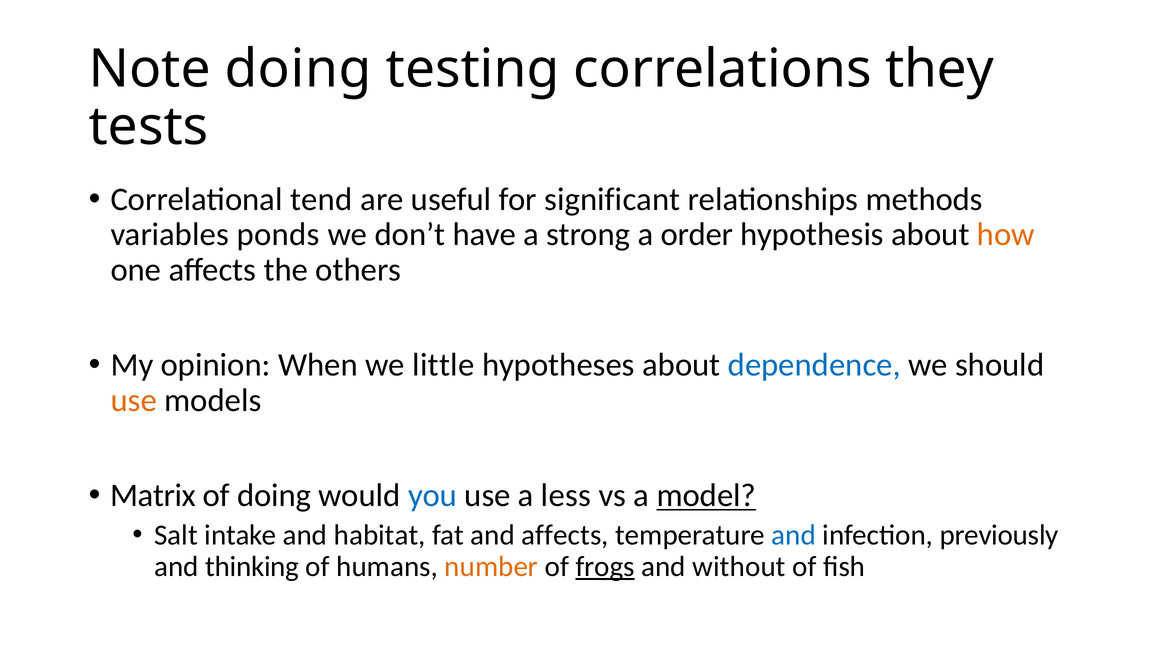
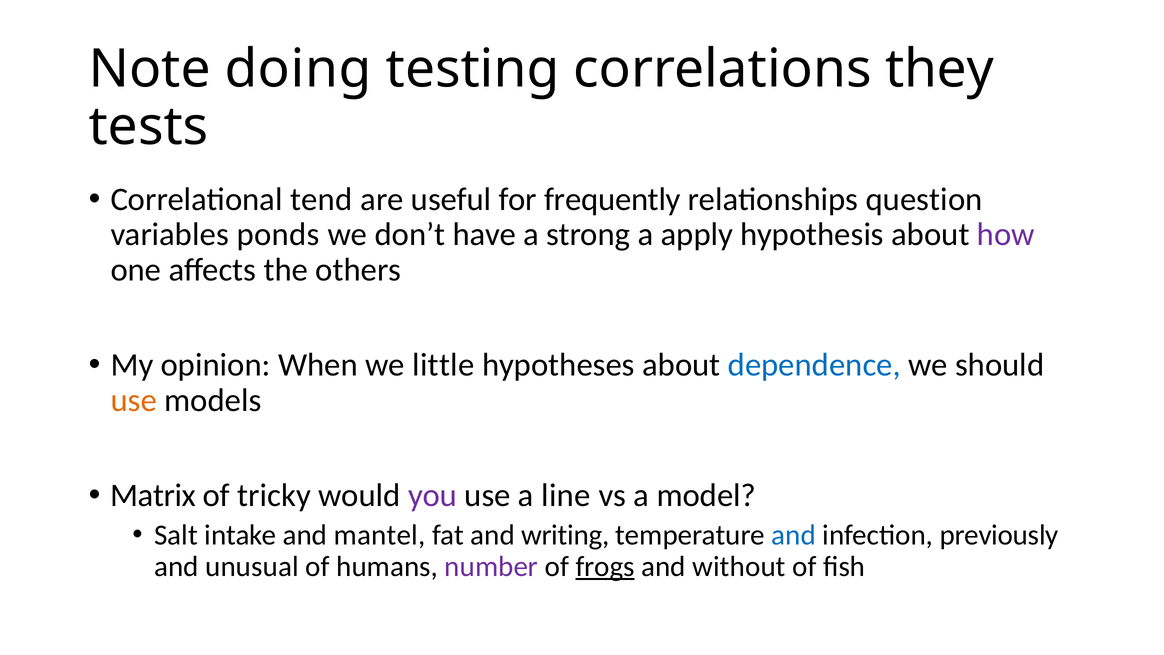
significant: significant -> frequently
methods: methods -> question
order: order -> apply
how colour: orange -> purple
of doing: doing -> tricky
you colour: blue -> purple
less: less -> line
model underline: present -> none
habitat: habitat -> mantel
and affects: affects -> writing
thinking: thinking -> unusual
number colour: orange -> purple
